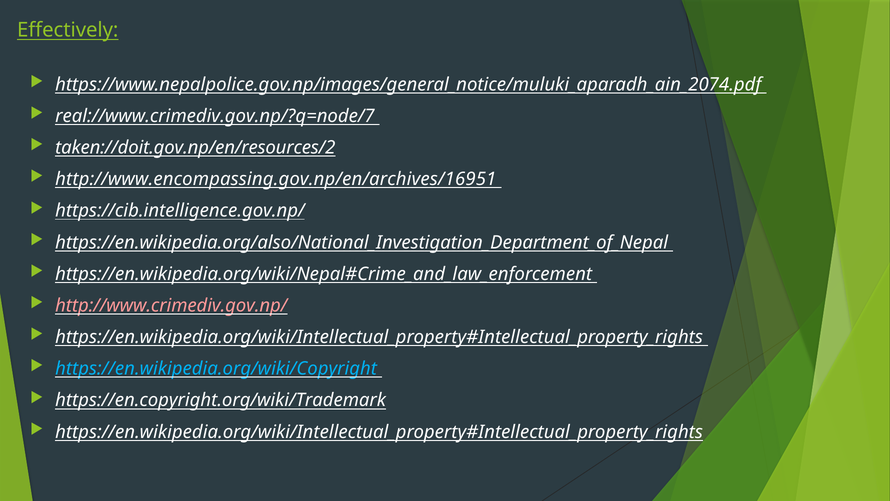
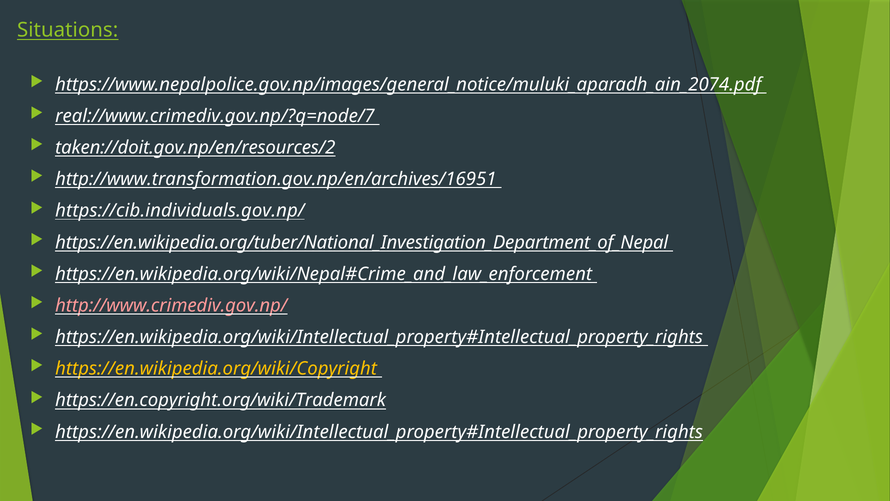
Effectively: Effectively -> Situations
http://www.encompassing.gov.np/en/archives/16951: http://www.encompassing.gov.np/en/archives/16951 -> http://www.transformation.gov.np/en/archives/16951
https://cib.intelligence.gov.np/: https://cib.intelligence.gov.np/ -> https://cib.individuals.gov.np/
https://en.wikipedia.org/also/National_Investigation_Department_of_Nepal: https://en.wikipedia.org/also/National_Investigation_Department_of_Nepal -> https://en.wikipedia.org/tuber/National_Investigation_Department_of_Nepal
https://en.wikipedia.org/wiki/Copyright colour: light blue -> yellow
